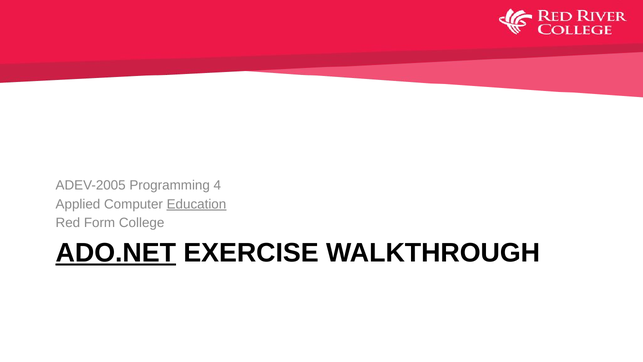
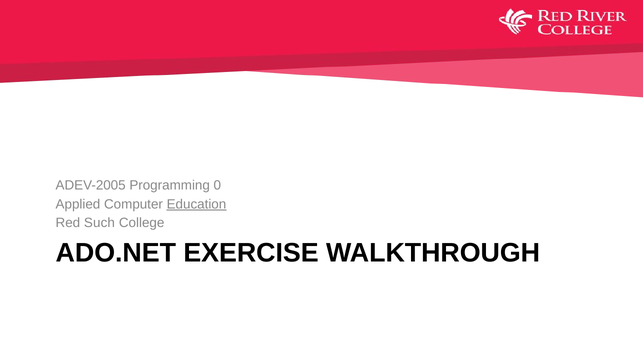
4: 4 -> 0
Form: Form -> Such
ADO.NET underline: present -> none
